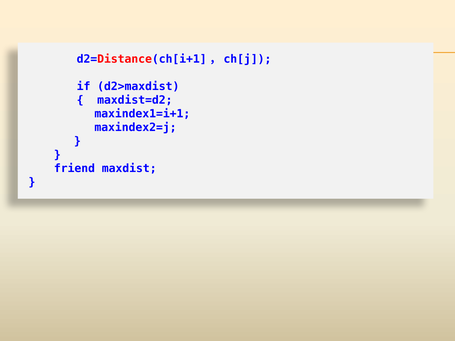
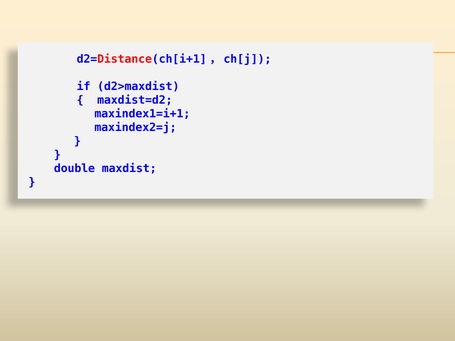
friend: friend -> double
